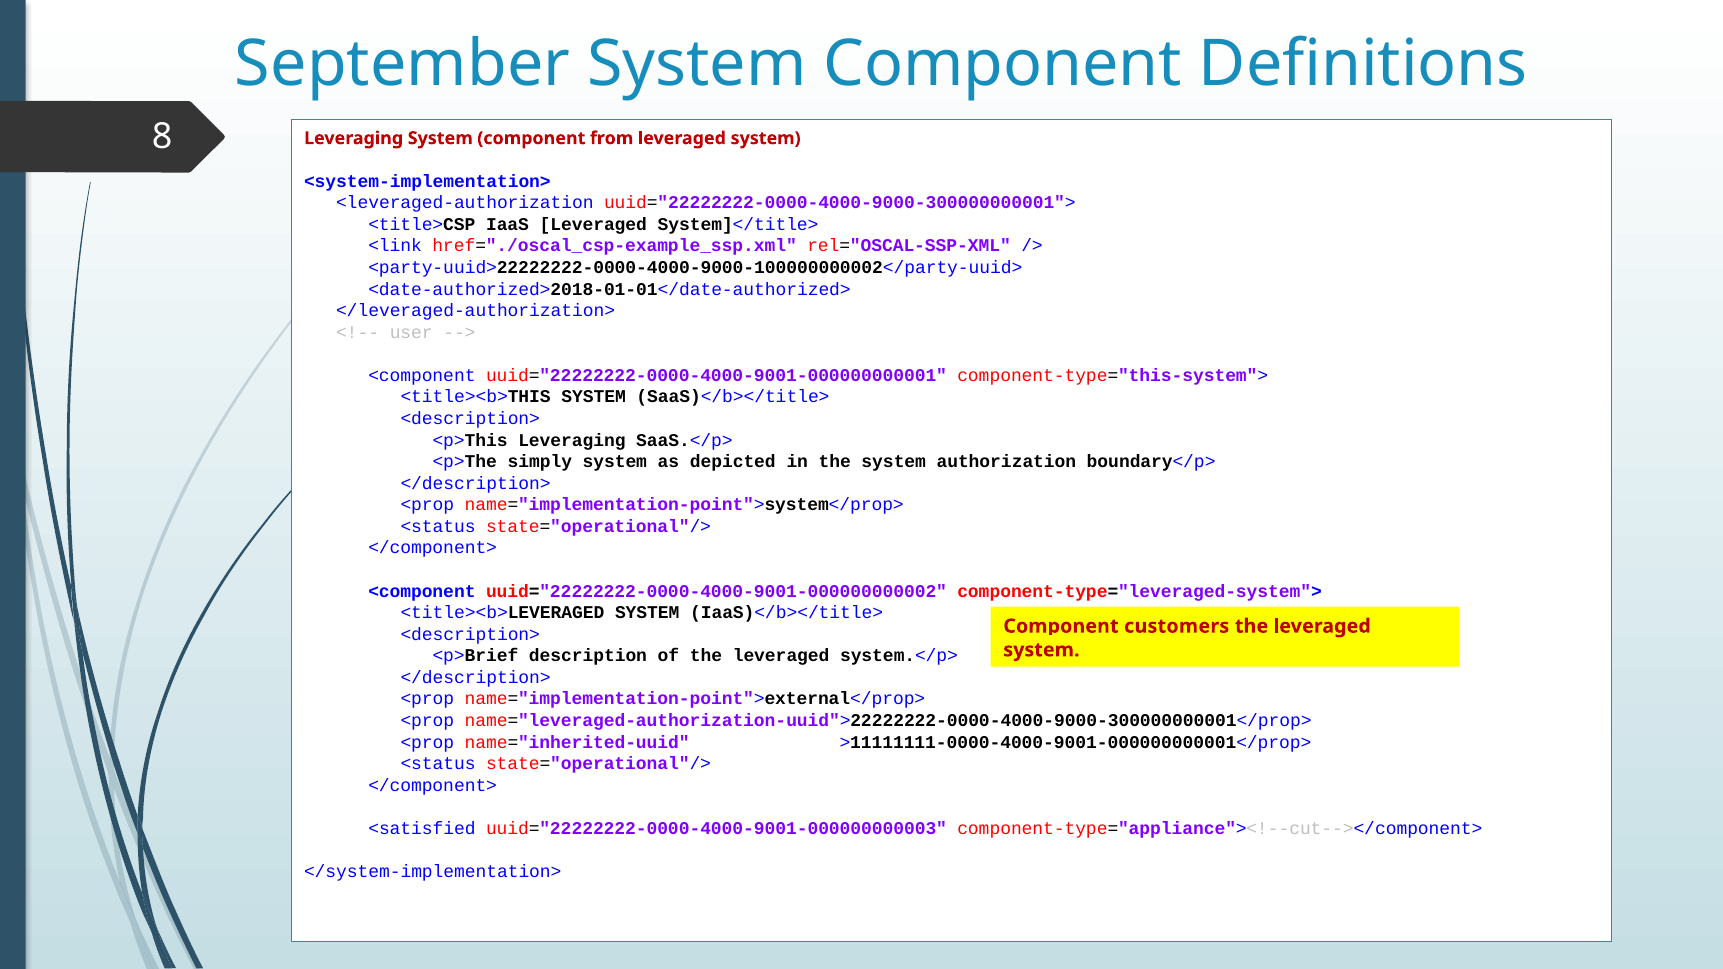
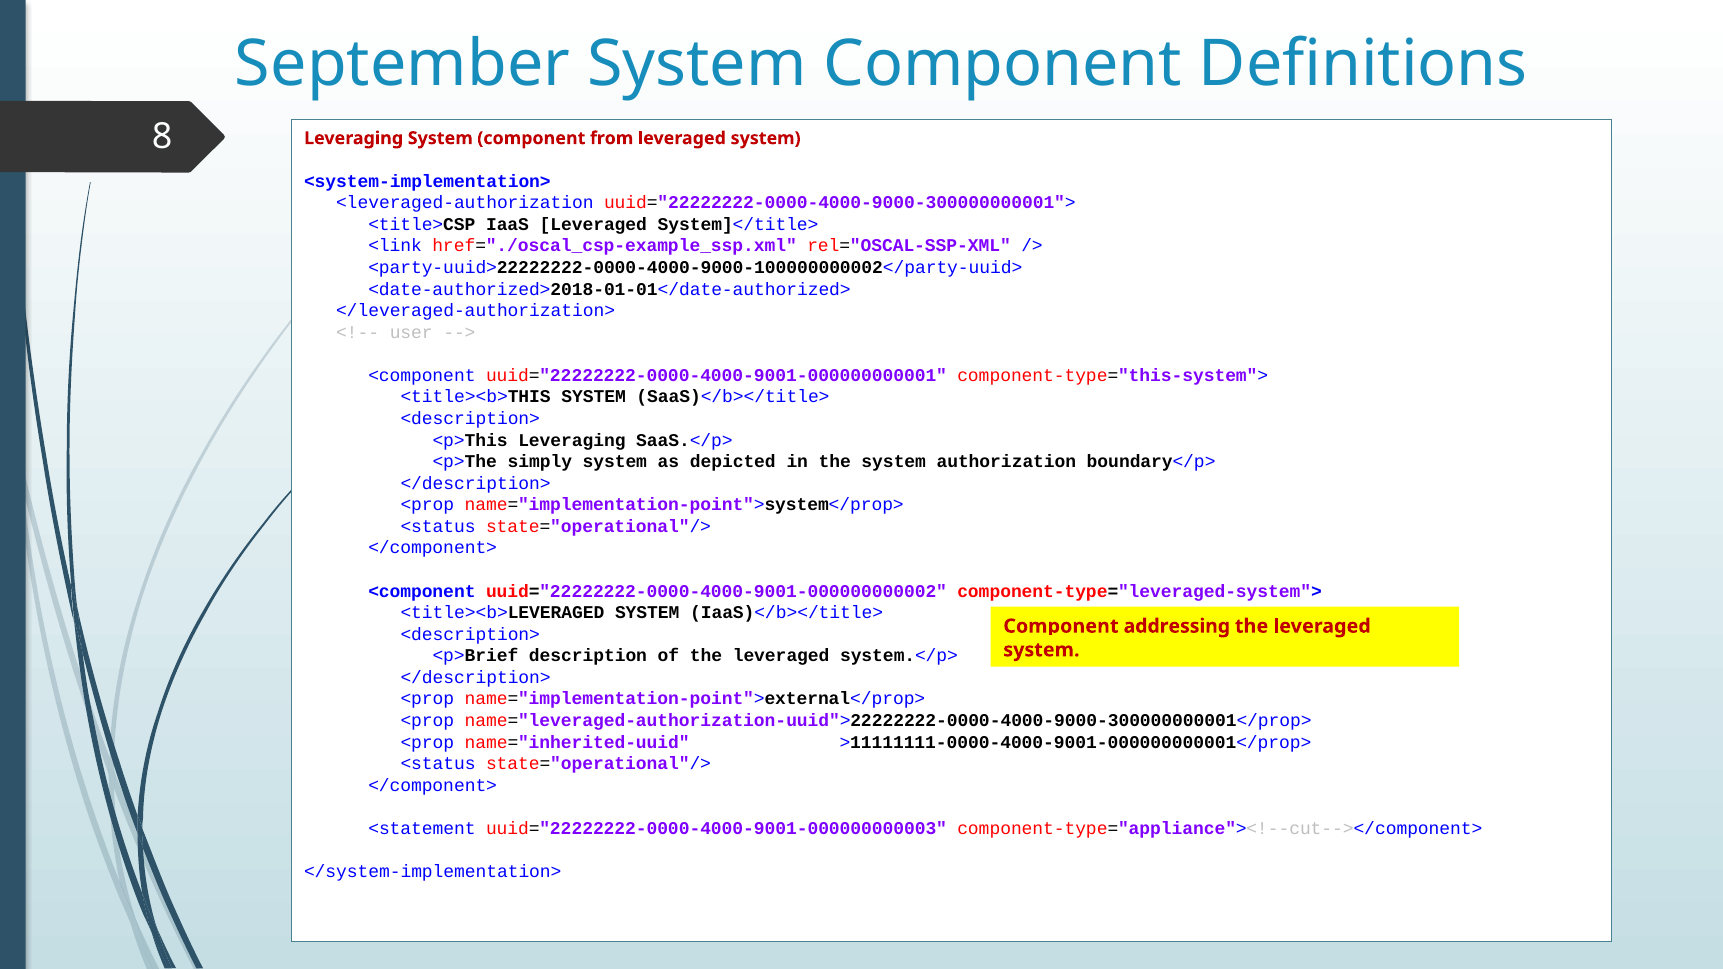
customers: customers -> addressing
<satisfied: <satisfied -> <statement
